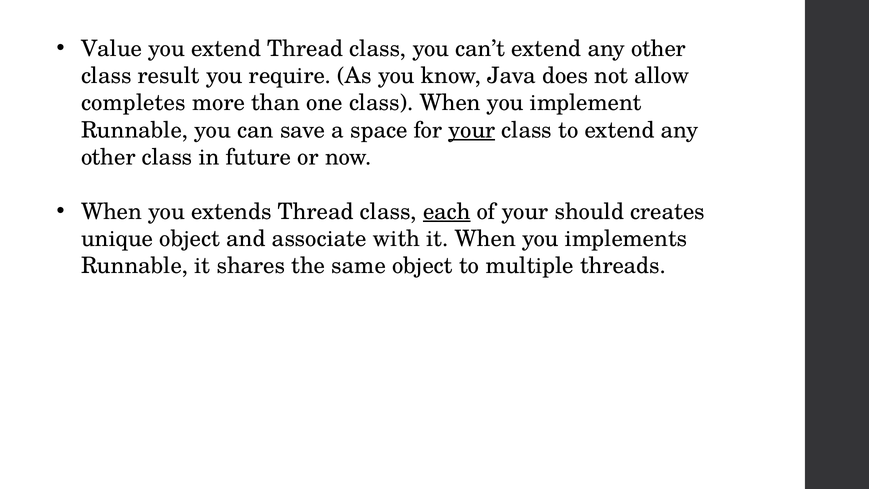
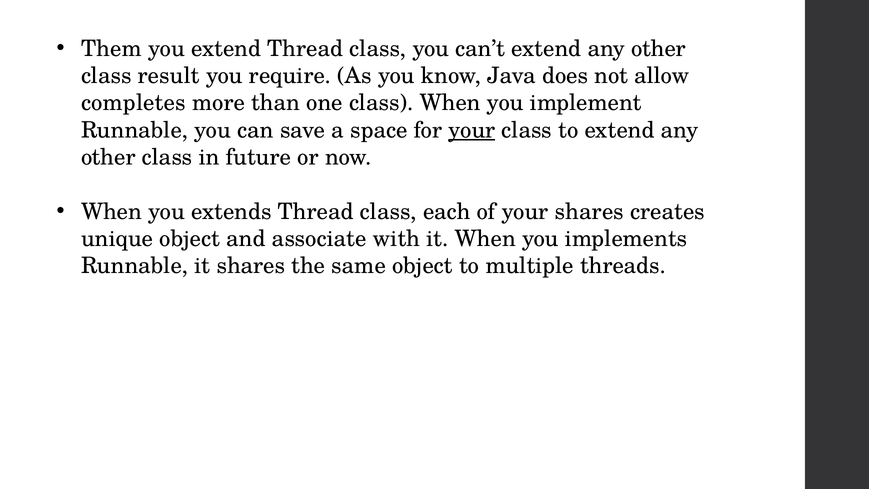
Value: Value -> Them
each underline: present -> none
your should: should -> shares
